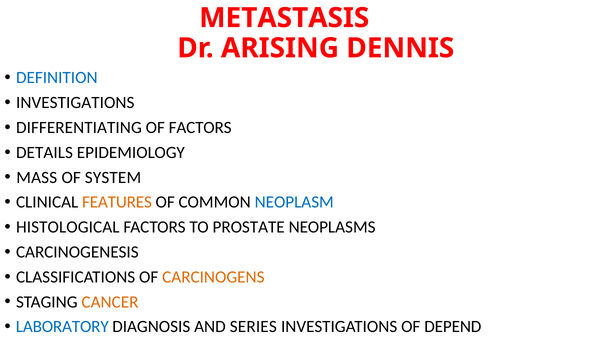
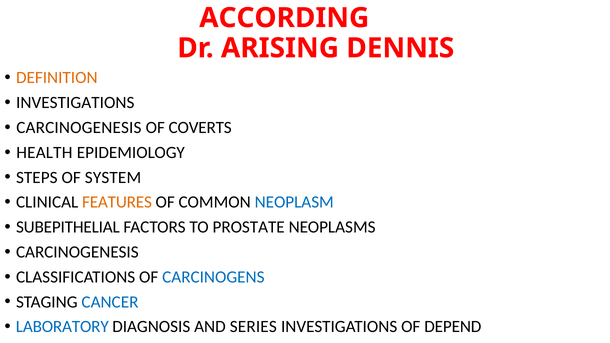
METASTASIS: METASTASIS -> ACCORDING
DEFINITION colour: blue -> orange
DIFFERENTIATING at (79, 128): DIFFERENTIATING -> CARCINOGENESIS
OF FACTORS: FACTORS -> COVERTS
DETAILS: DETAILS -> HEALTH
MASS: MASS -> STEPS
HISTOLOGICAL: HISTOLOGICAL -> SUBEPITHELIAL
CARCINOGENS colour: orange -> blue
CANCER colour: orange -> blue
